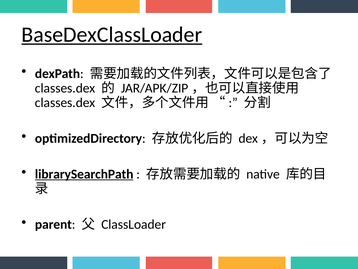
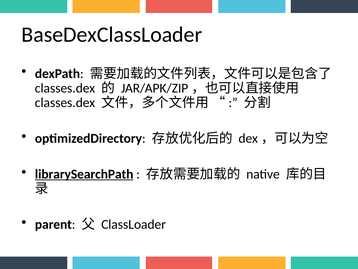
BaseDexClassLoader underline: present -> none
